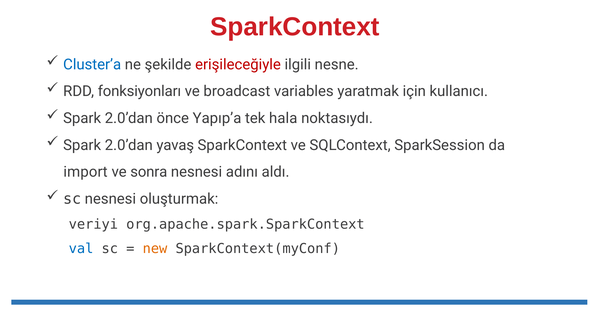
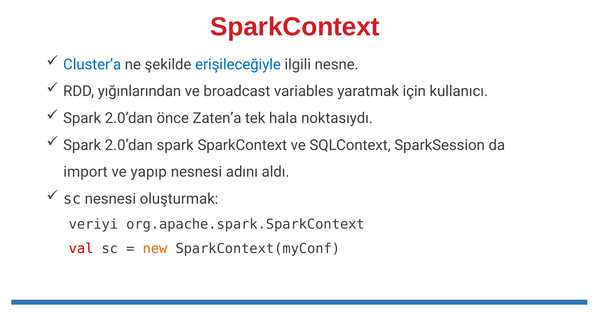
erişileceğiyle colour: red -> blue
fonksiyonları: fonksiyonları -> yığınlarından
Yapıp’a: Yapıp’a -> Zaten’a
2.0’dan yavaş: yavaş -> spark
sonra: sonra -> yapıp
val colour: blue -> red
